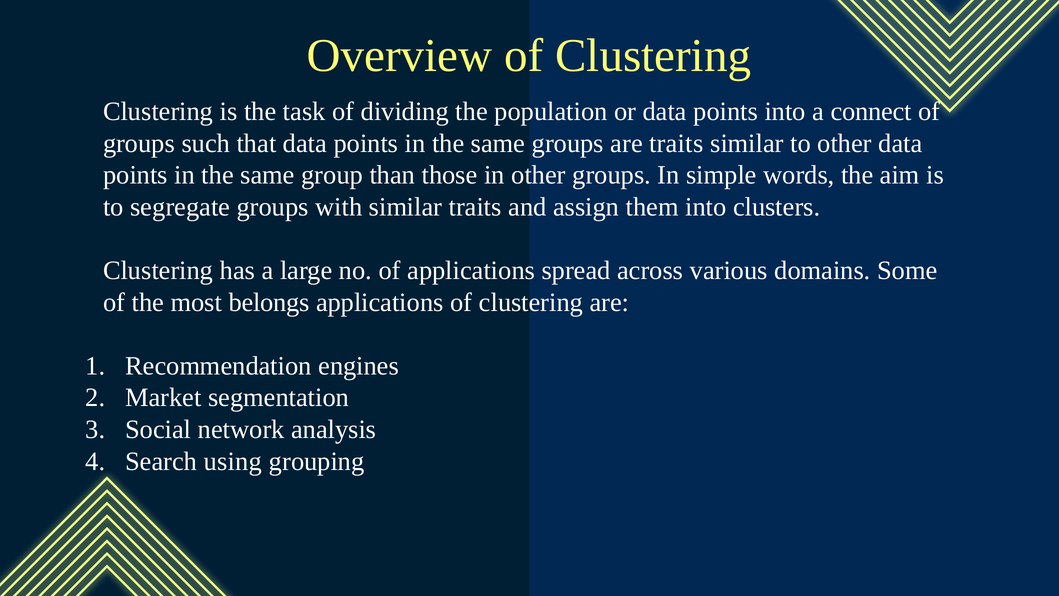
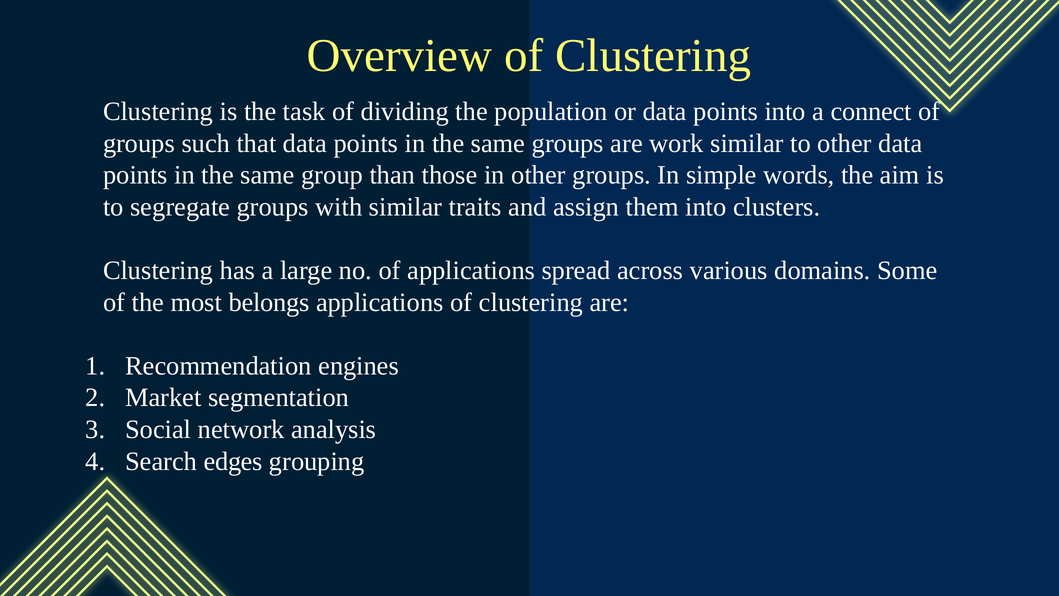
are traits: traits -> work
using: using -> edges
